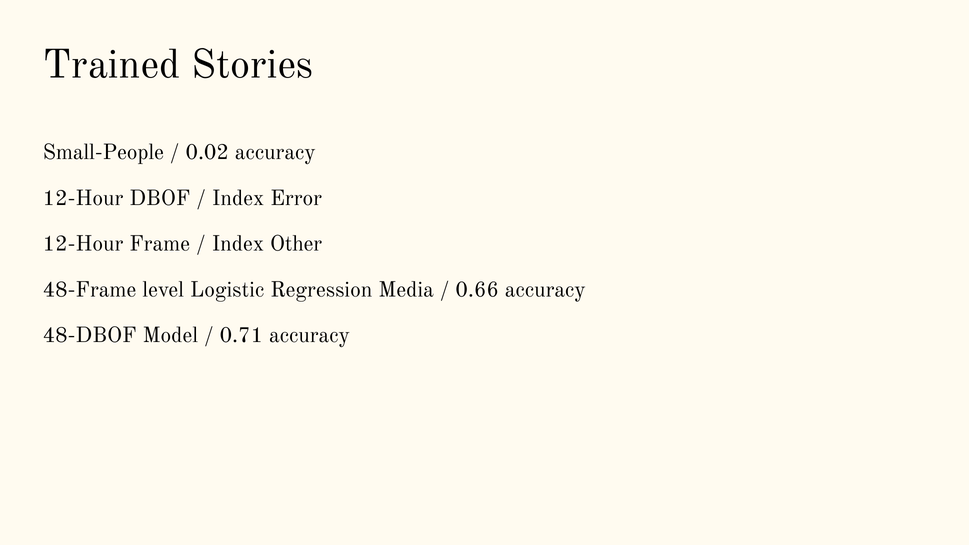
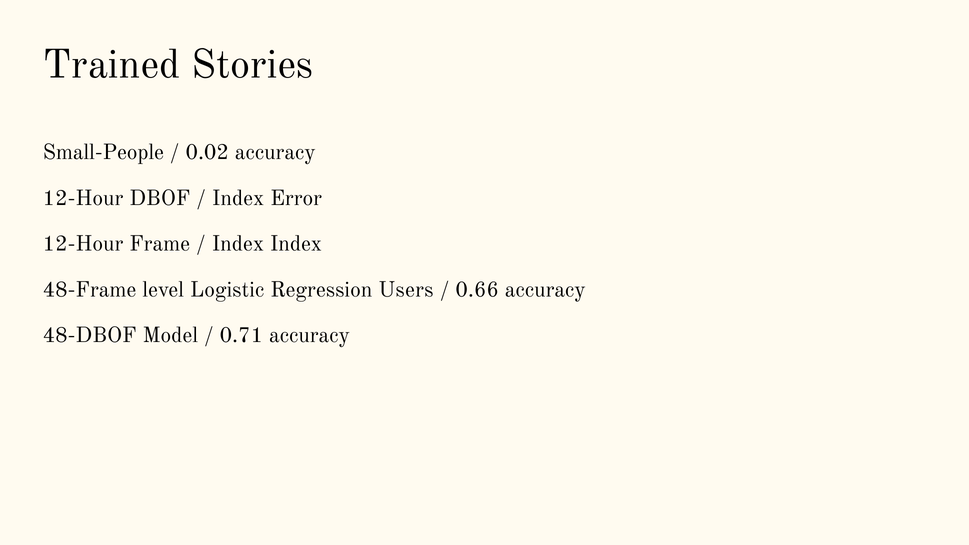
Index Other: Other -> Index
Media: Media -> Users
